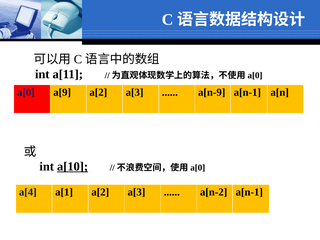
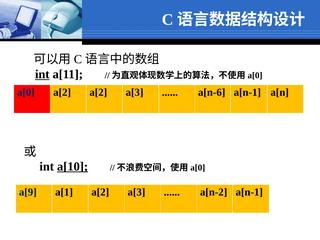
int at (42, 74) underline: none -> present
a[0 a[9: a[9 -> a[2
a[n-9: a[n-9 -> a[n-6
a[4: a[4 -> a[9
